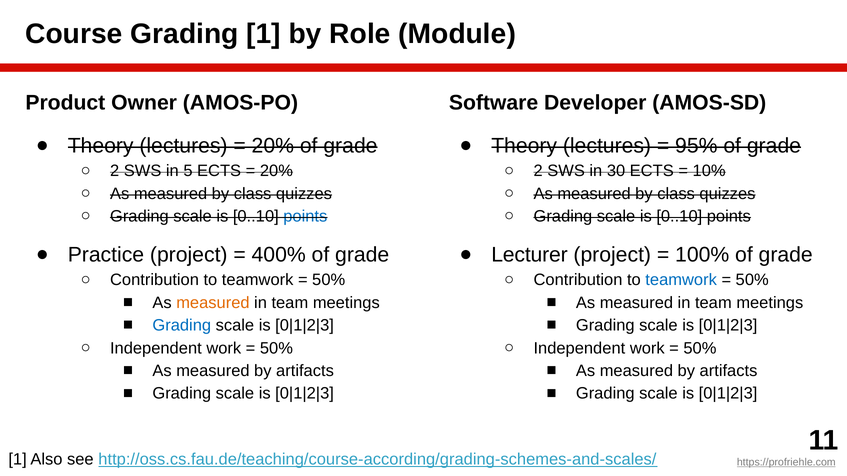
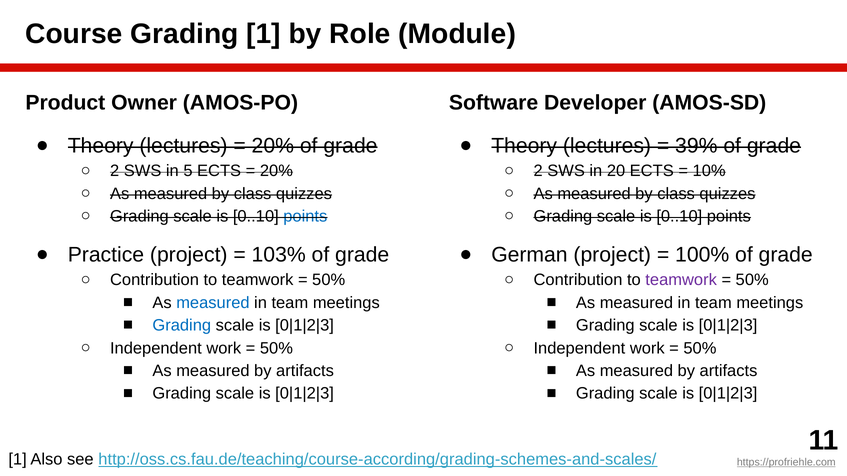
95%: 95% -> 39%
30: 30 -> 20
400%: 400% -> 103%
Lecturer: Lecturer -> German
teamwork at (681, 280) colour: blue -> purple
measured at (213, 303) colour: orange -> blue
